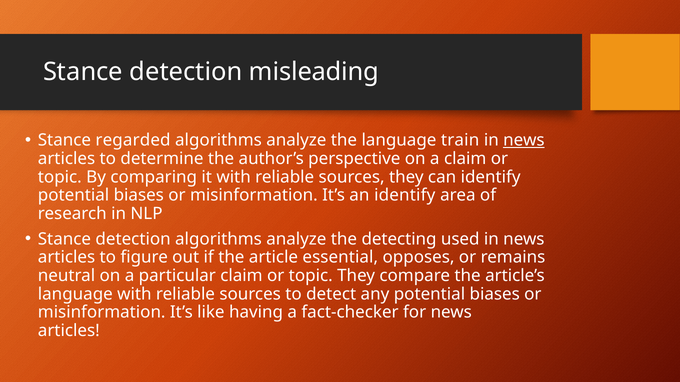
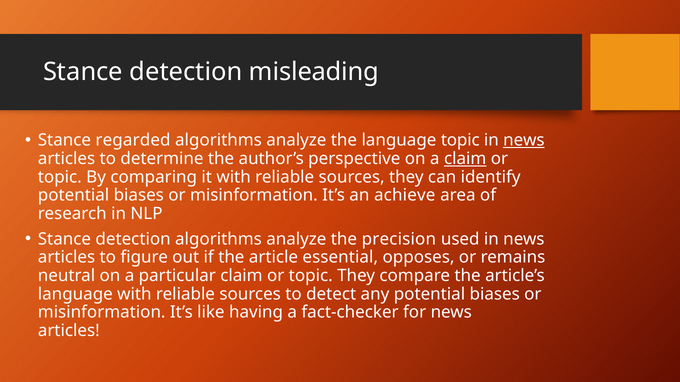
language train: train -> topic
claim at (465, 159) underline: none -> present
an identify: identify -> achieve
detecting: detecting -> precision
